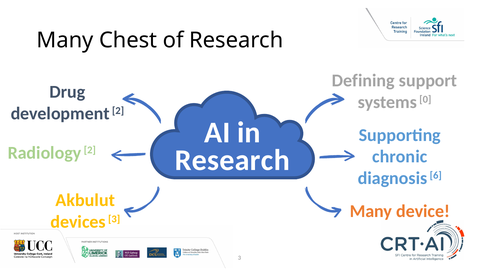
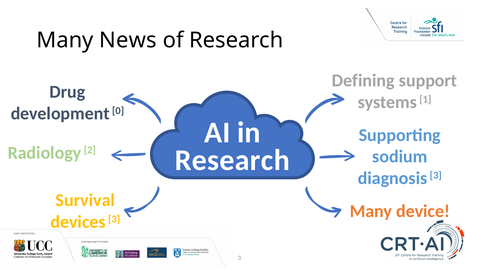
Chest: Chest -> News
0: 0 -> 1
development 2: 2 -> 0
chronic: chronic -> sodium
diagnosis 6: 6 -> 3
Akbulut: Akbulut -> Survival
